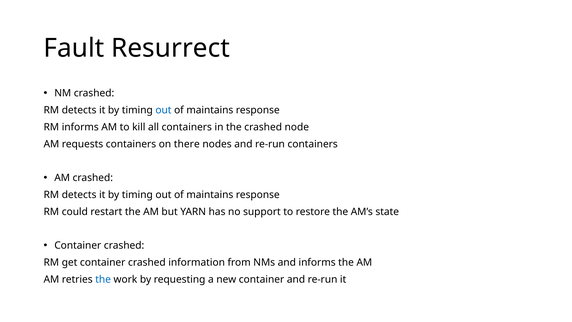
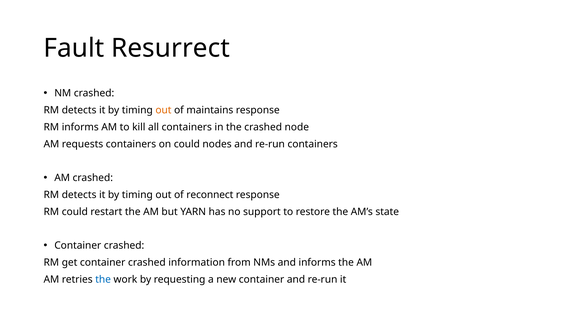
out at (163, 110) colour: blue -> orange
on there: there -> could
maintains at (210, 195): maintains -> reconnect
